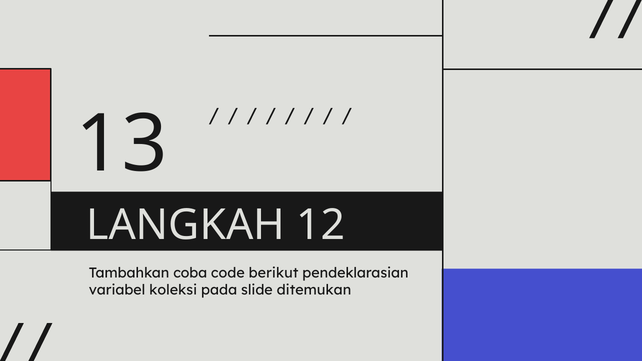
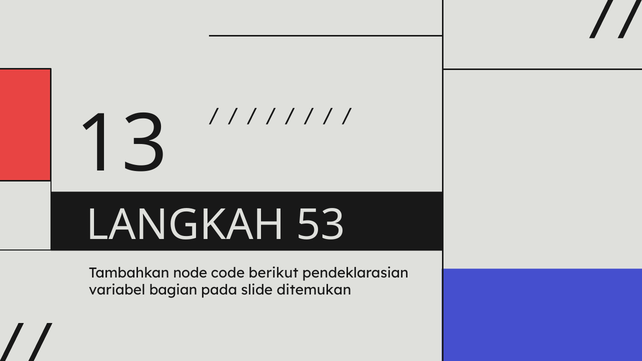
12: 12 -> 53
coba: coba -> node
koleksi: koleksi -> bagian
